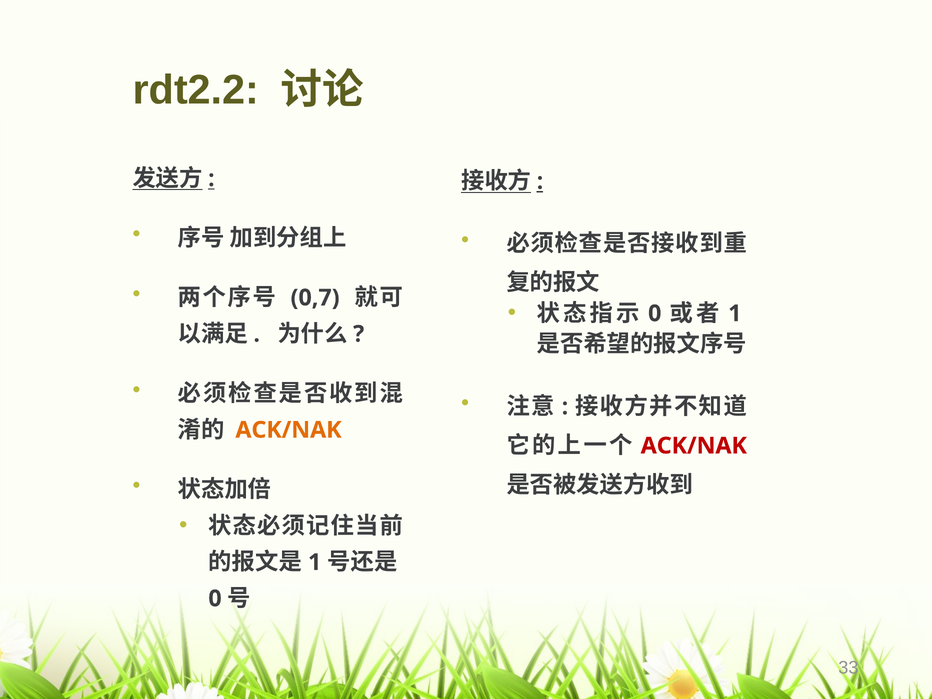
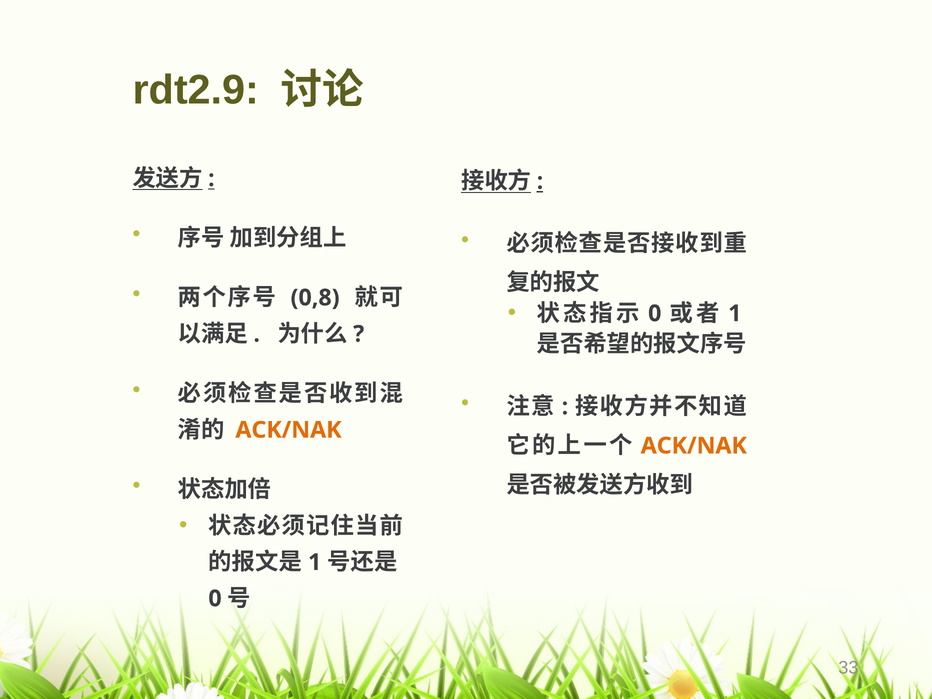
rdt2.2: rdt2.2 -> rdt2.9
0,7: 0,7 -> 0,8
ACK/NAK at (694, 446) colour: red -> orange
